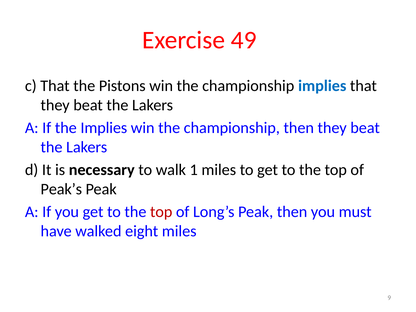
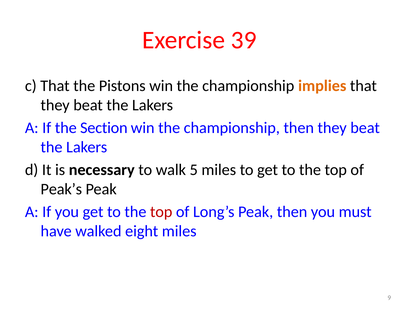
49: 49 -> 39
implies at (322, 86) colour: blue -> orange
the Implies: Implies -> Section
1: 1 -> 5
